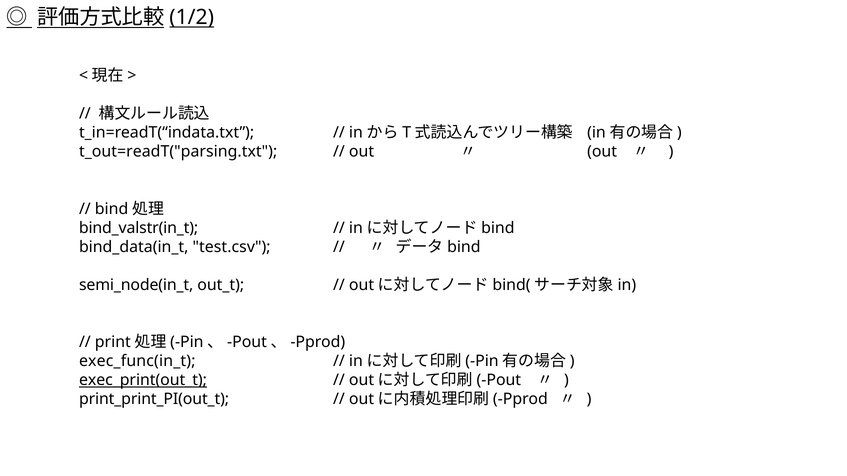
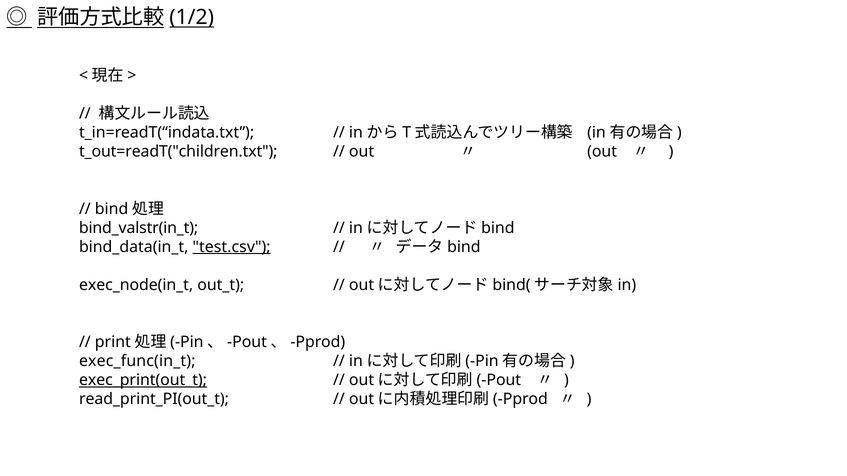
t_out=readT("parsing.txt: t_out=readT("parsing.txt -> t_out=readT("children.txt
test.csv underline: none -> present
semi_node(in_t: semi_node(in_t -> exec_node(in_t
print_print_PI(out_t: print_print_PI(out_t -> read_print_PI(out_t
